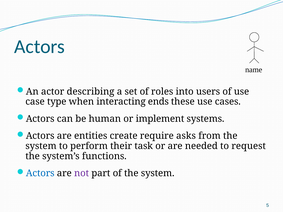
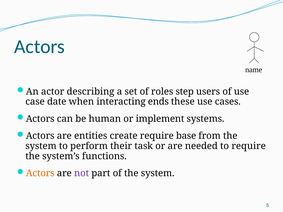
into: into -> step
type: type -> date
asks: asks -> base
to request: request -> require
Actors at (40, 173) colour: blue -> orange
